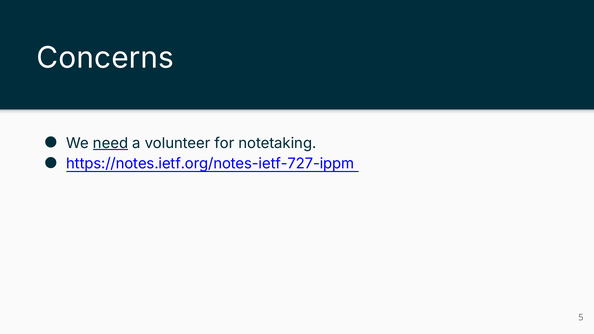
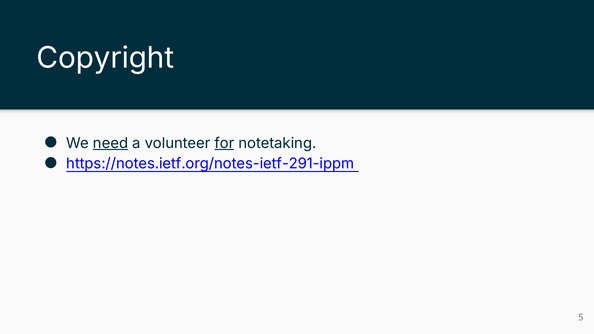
Concerns: Concerns -> Copyright
for underline: none -> present
https://notes.ietf.org/notes-ietf-727-ippm: https://notes.ietf.org/notes-ietf-727-ippm -> https://notes.ietf.org/notes-ietf-291-ippm
